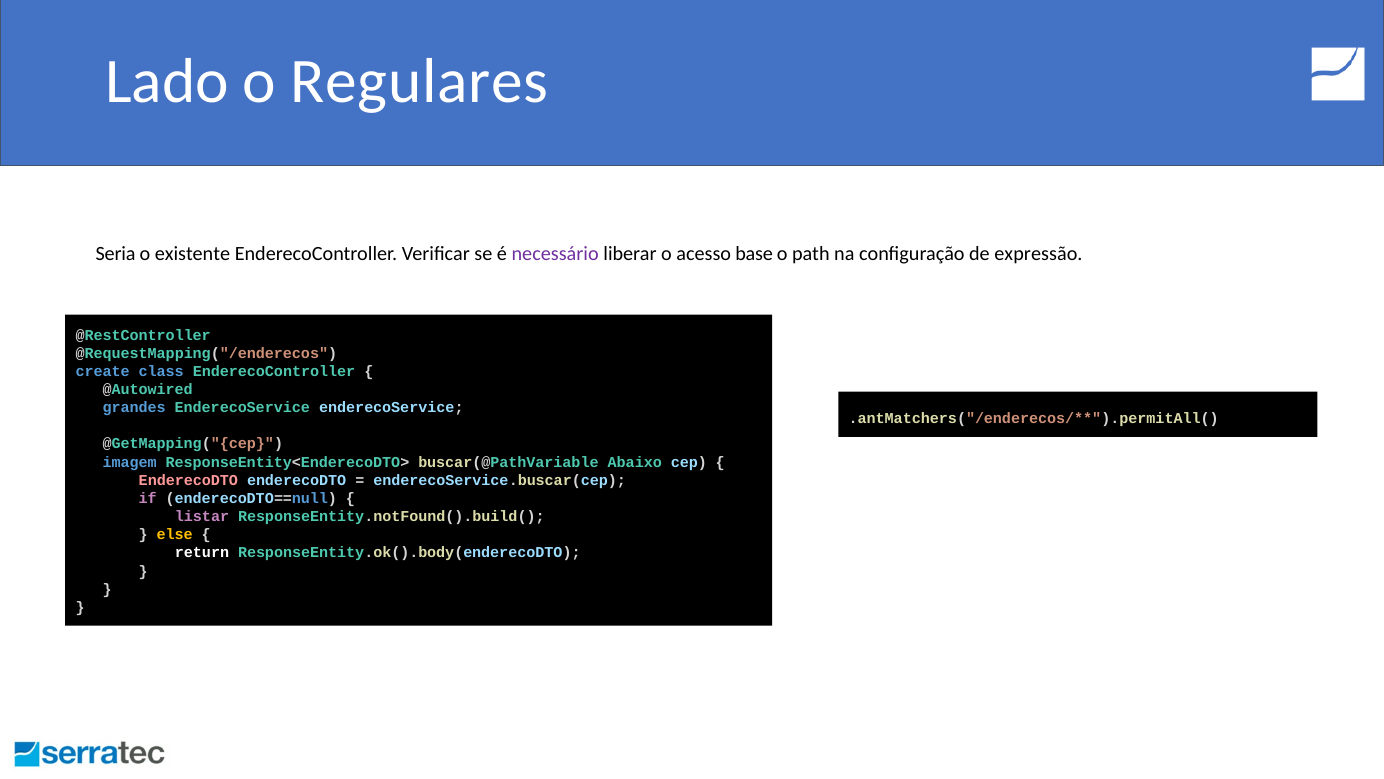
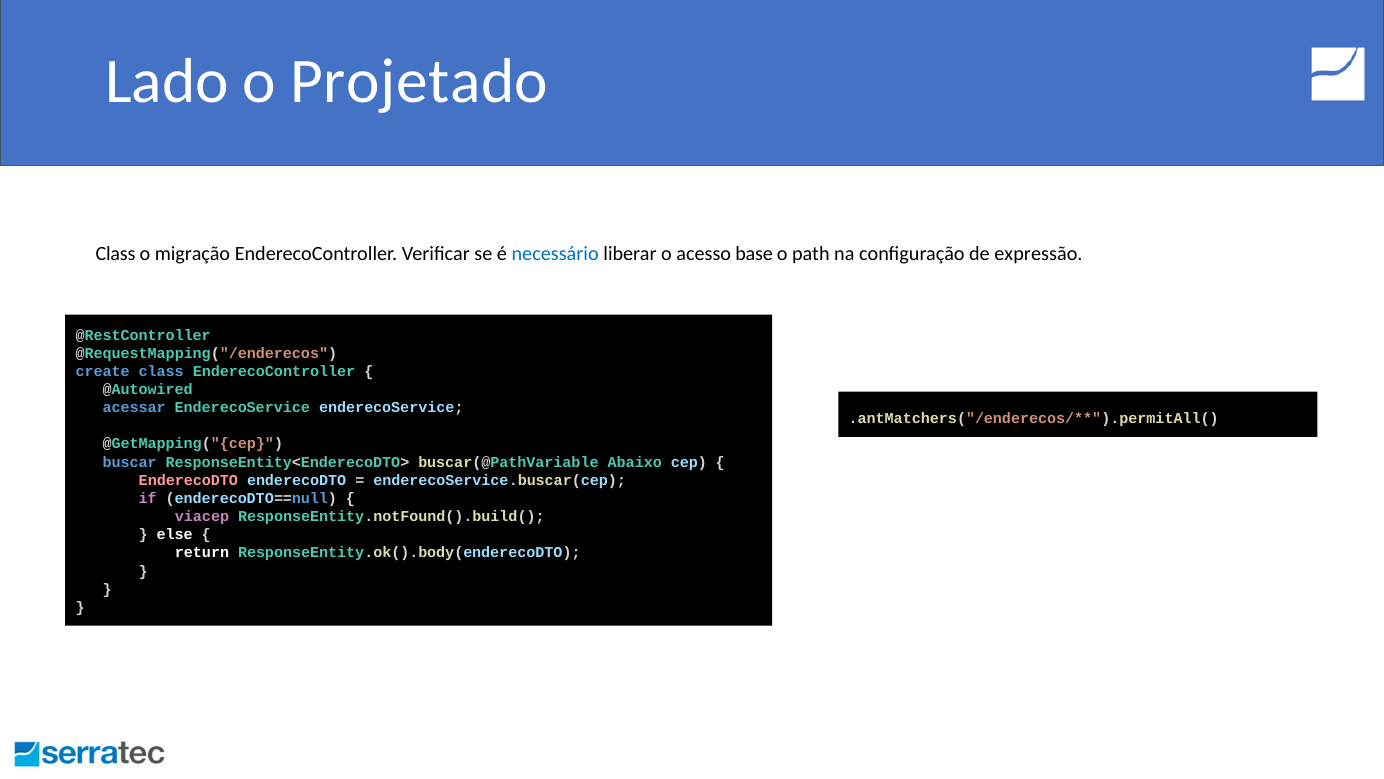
Regulares: Regulares -> Projetado
Seria at (116, 254): Seria -> Class
existente: existente -> migração
necessário colour: purple -> blue
grandes: grandes -> acessar
imagem: imagem -> buscar
listar: listar -> viacep
else colour: yellow -> white
